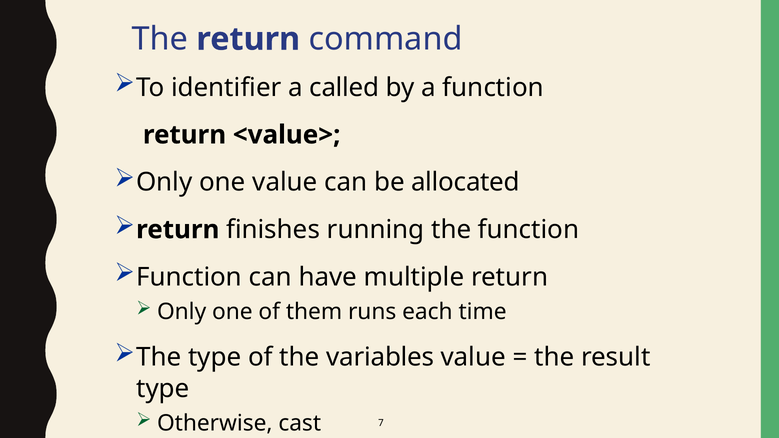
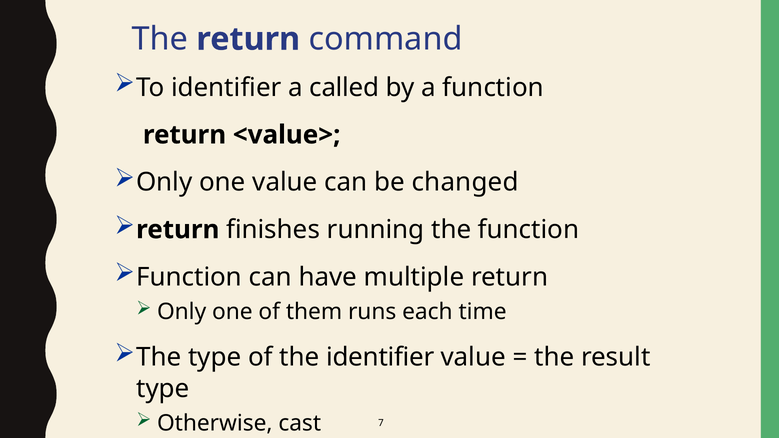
allocated: allocated -> changed
the variables: variables -> identifier
